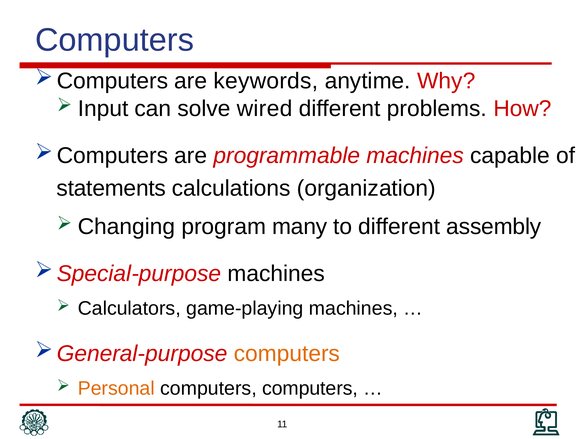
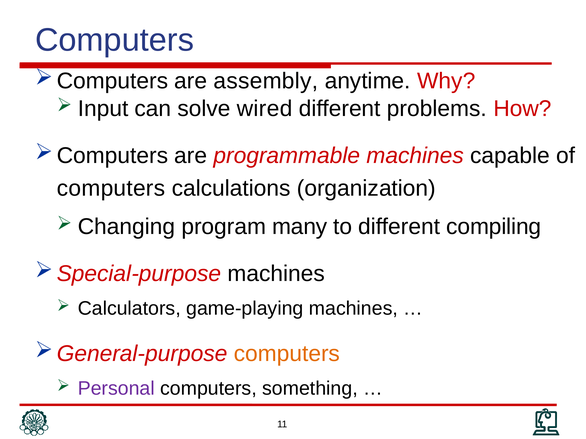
keywords: keywords -> assembly
statements at (111, 189): statements -> computers
assembly: assembly -> compiling
Personal colour: orange -> purple
computers computers: computers -> something
